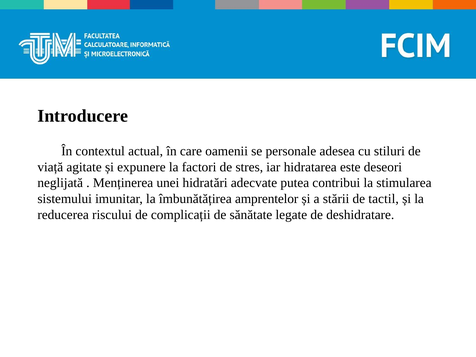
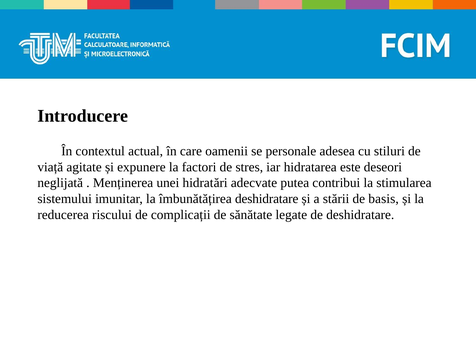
îmbunătățirea amprentelor: amprentelor -> deshidratare
tactil: tactil -> basis
